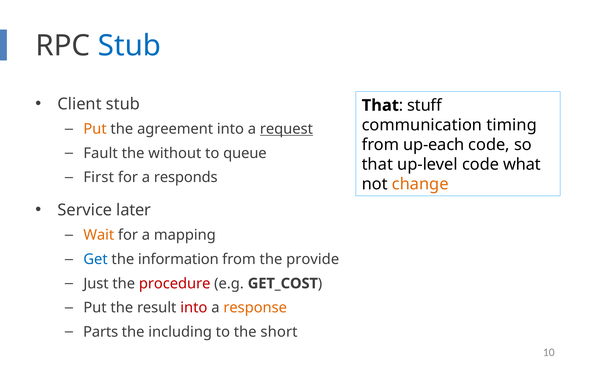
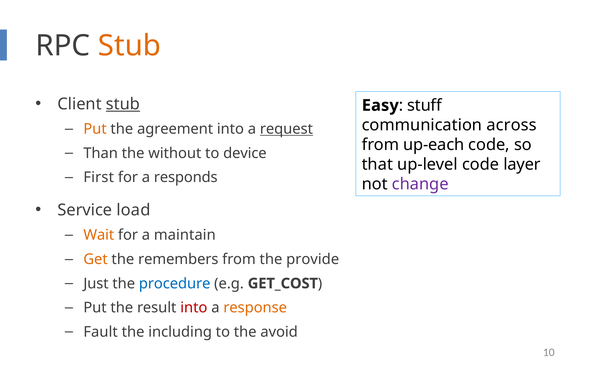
Stub at (129, 46) colour: blue -> orange
stub at (123, 104) underline: none -> present
That at (380, 105): That -> Easy
timing: timing -> across
Fault: Fault -> Than
queue: queue -> device
what: what -> layer
change colour: orange -> purple
later: later -> load
mapping: mapping -> maintain
Get colour: blue -> orange
information: information -> remembers
procedure colour: red -> blue
Parts: Parts -> Fault
short: short -> avoid
